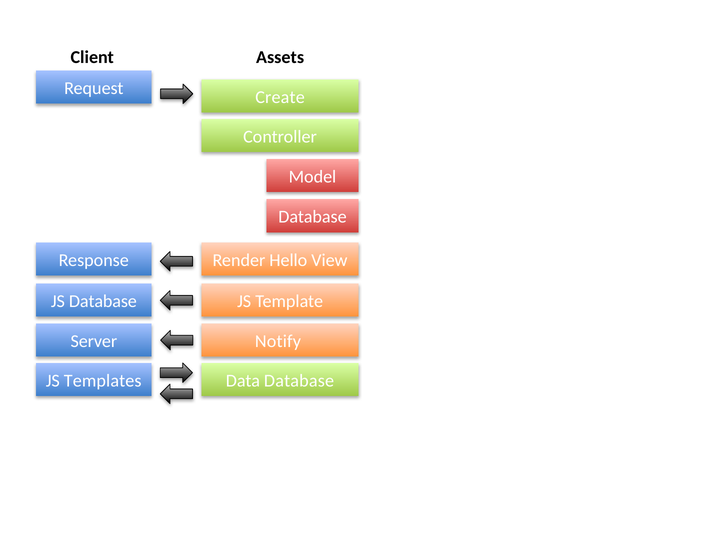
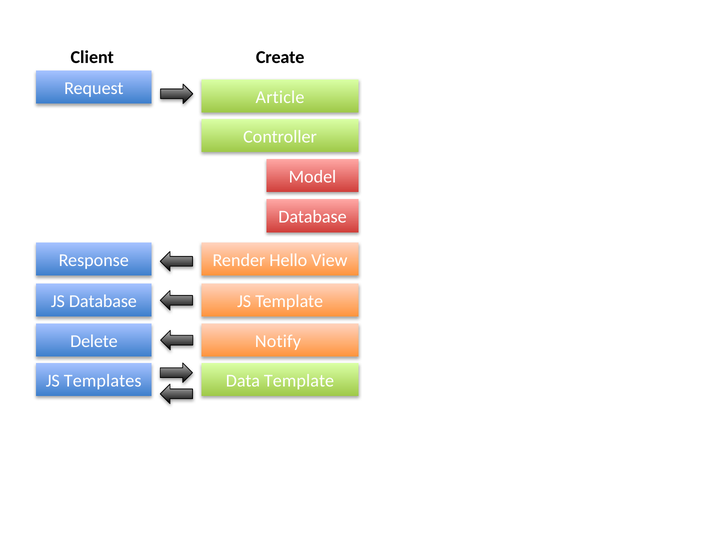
Assets: Assets -> Create
Create: Create -> Article
Server: Server -> Delete
Data Database: Database -> Template
